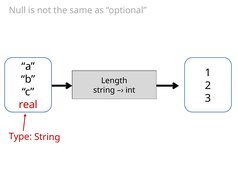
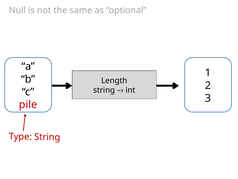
real: real -> pile
